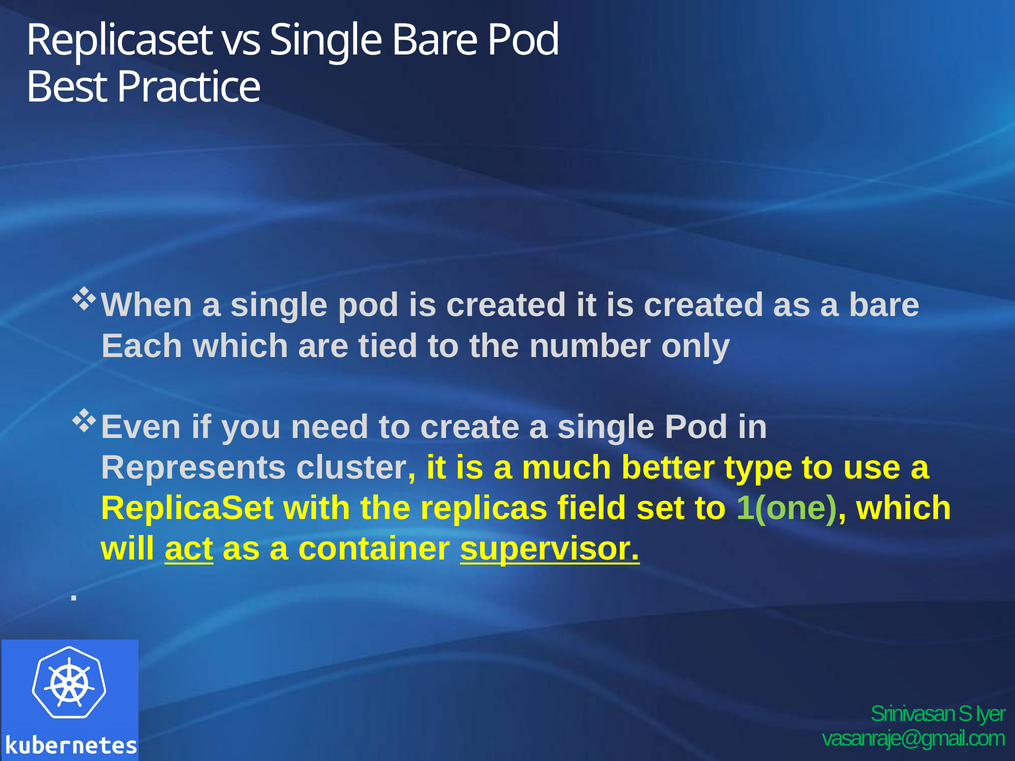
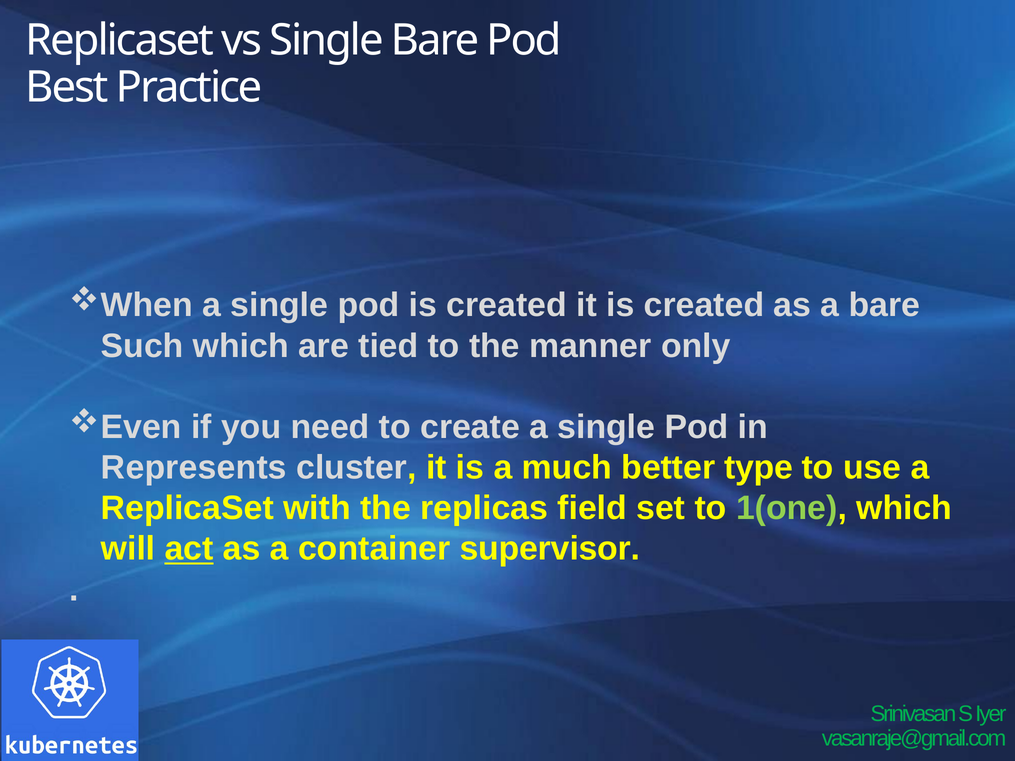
Each: Each -> Such
number: number -> manner
supervisor underline: present -> none
